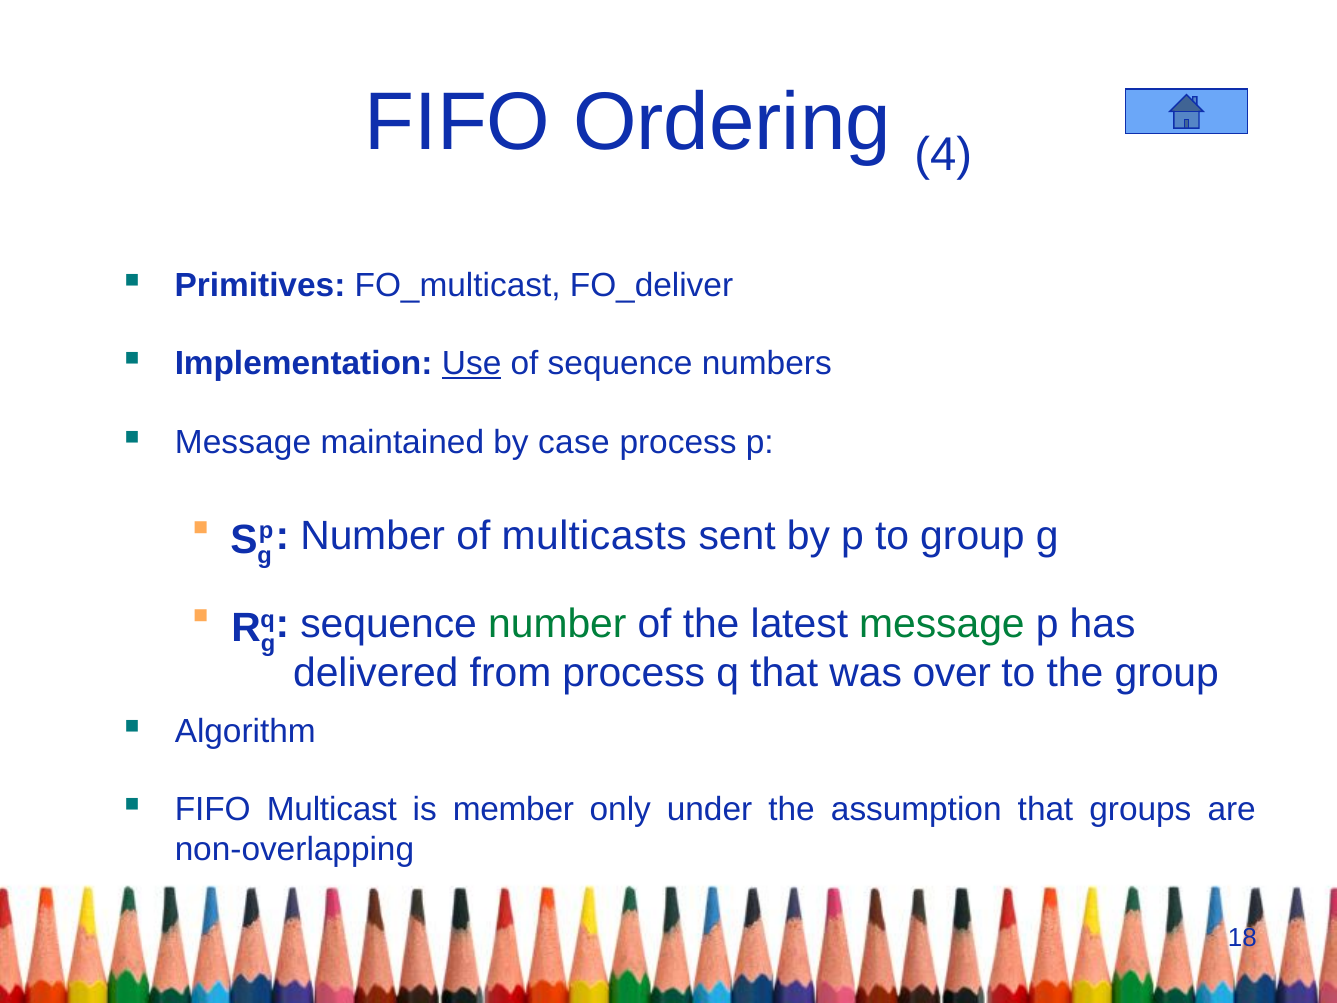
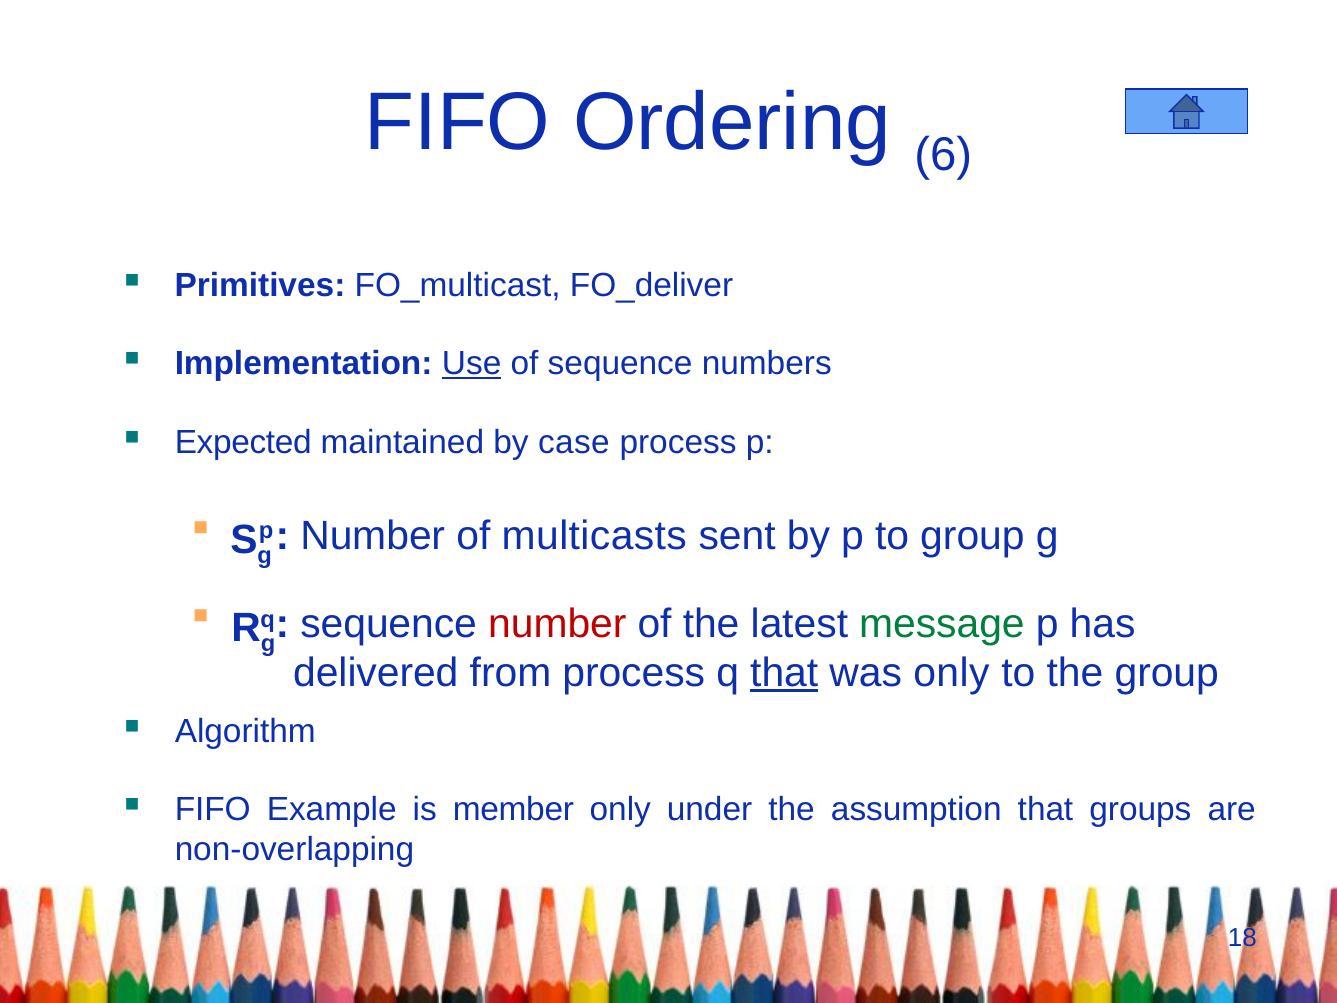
4: 4 -> 6
Message at (243, 442): Message -> Expected
number at (557, 624) colour: green -> red
that at (784, 673) underline: none -> present
was over: over -> only
Multicast: Multicast -> Example
